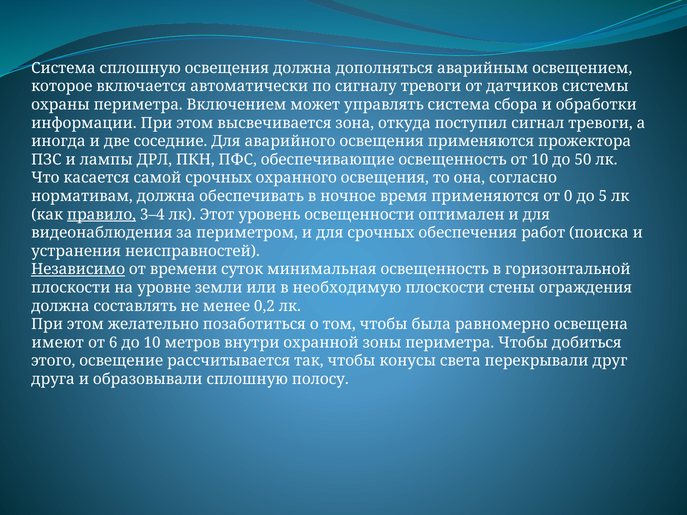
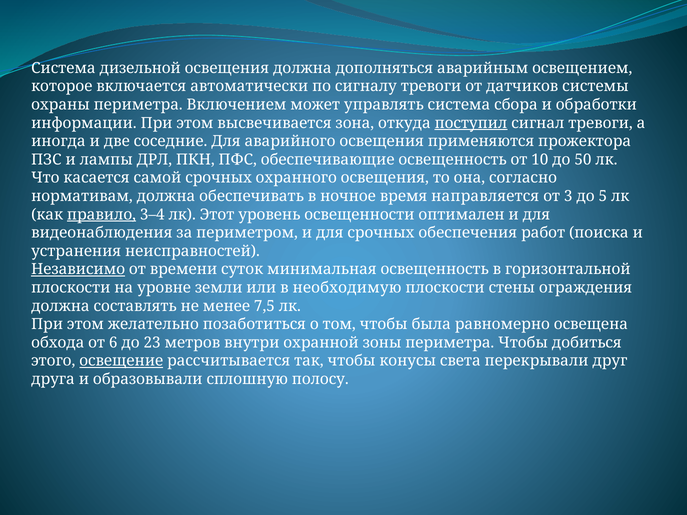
Система сплошную: сплошную -> дизельной
поступил underline: none -> present
время применяются: применяются -> направляется
0: 0 -> 3
0,2: 0,2 -> 7,5
имеют: имеют -> обхода
до 10: 10 -> 23
освещение underline: none -> present
